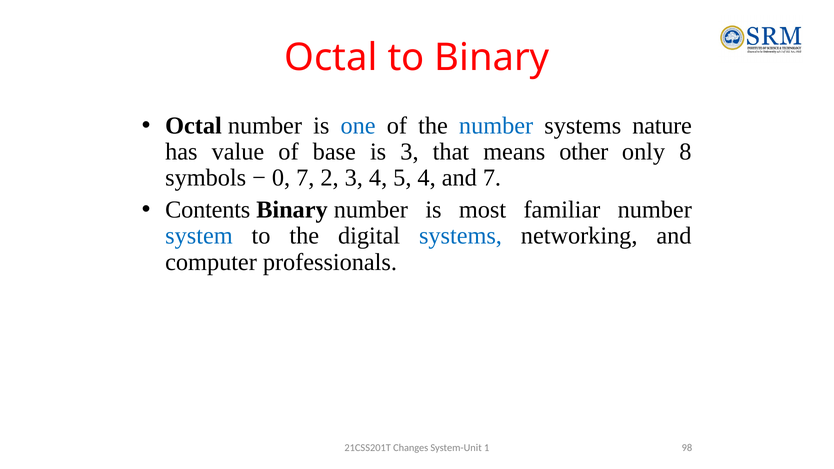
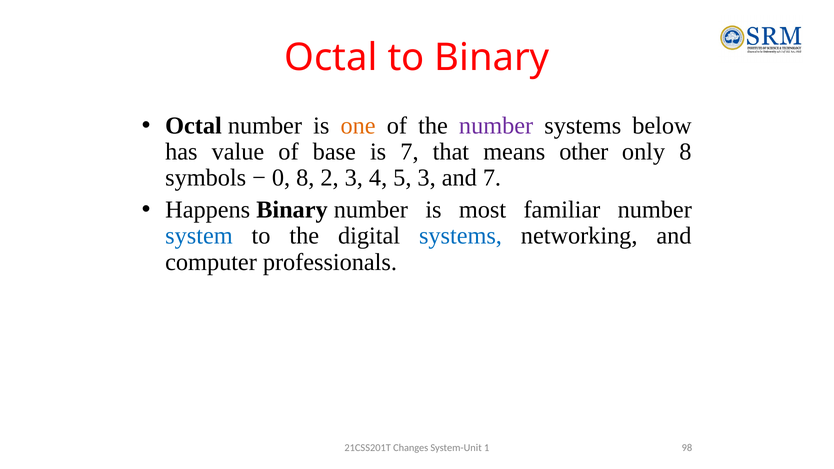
one colour: blue -> orange
number at (496, 126) colour: blue -> purple
nature: nature -> below
is 3: 3 -> 7
0 7: 7 -> 8
5 4: 4 -> 3
Contents: Contents -> Happens
